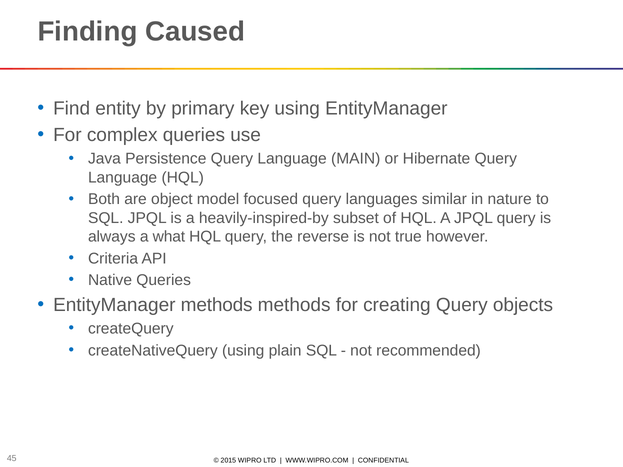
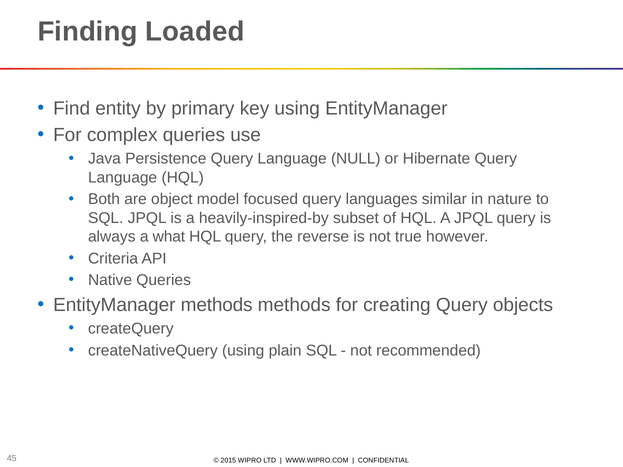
Caused: Caused -> Loaded
MAIN: MAIN -> NULL
